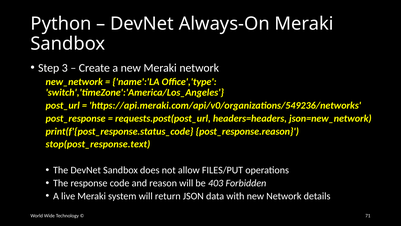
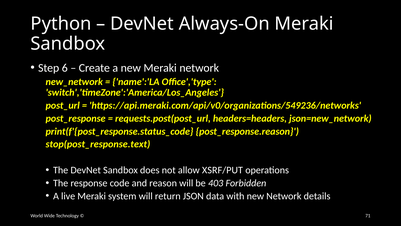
3: 3 -> 6
FILES/PUT: FILES/PUT -> XSRF/PUT
